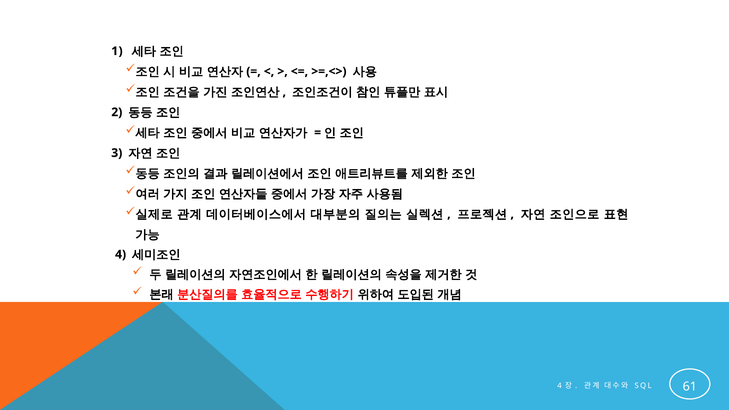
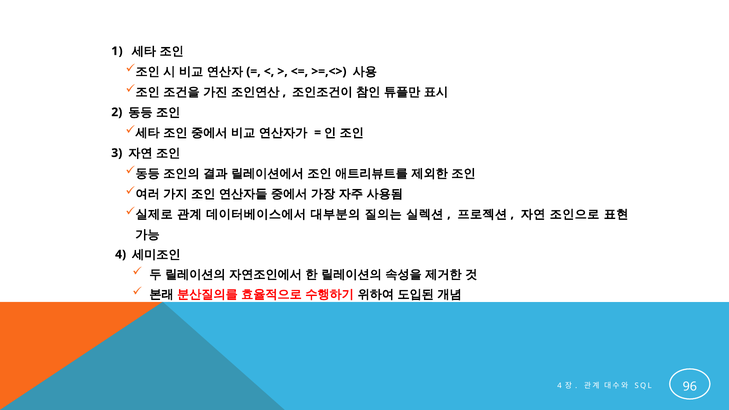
61: 61 -> 96
